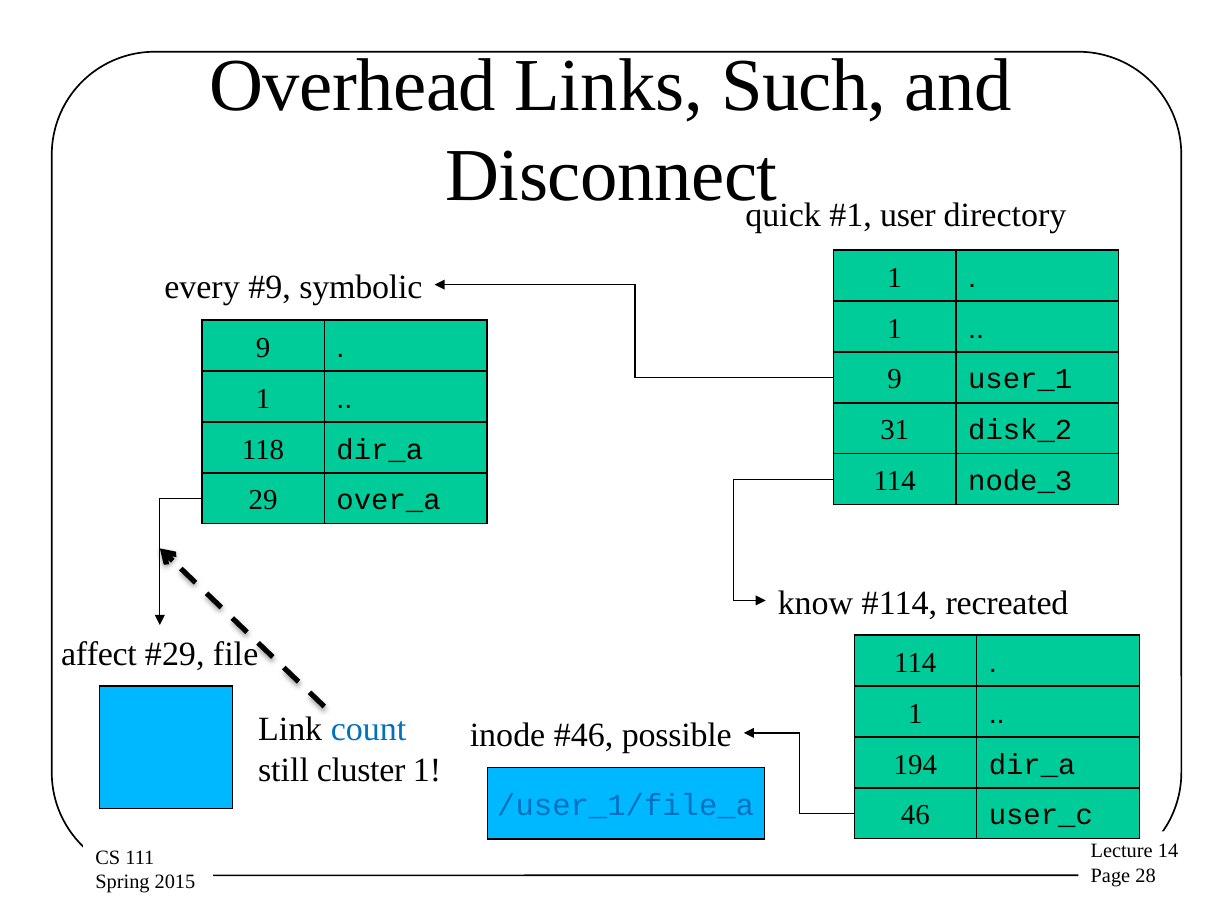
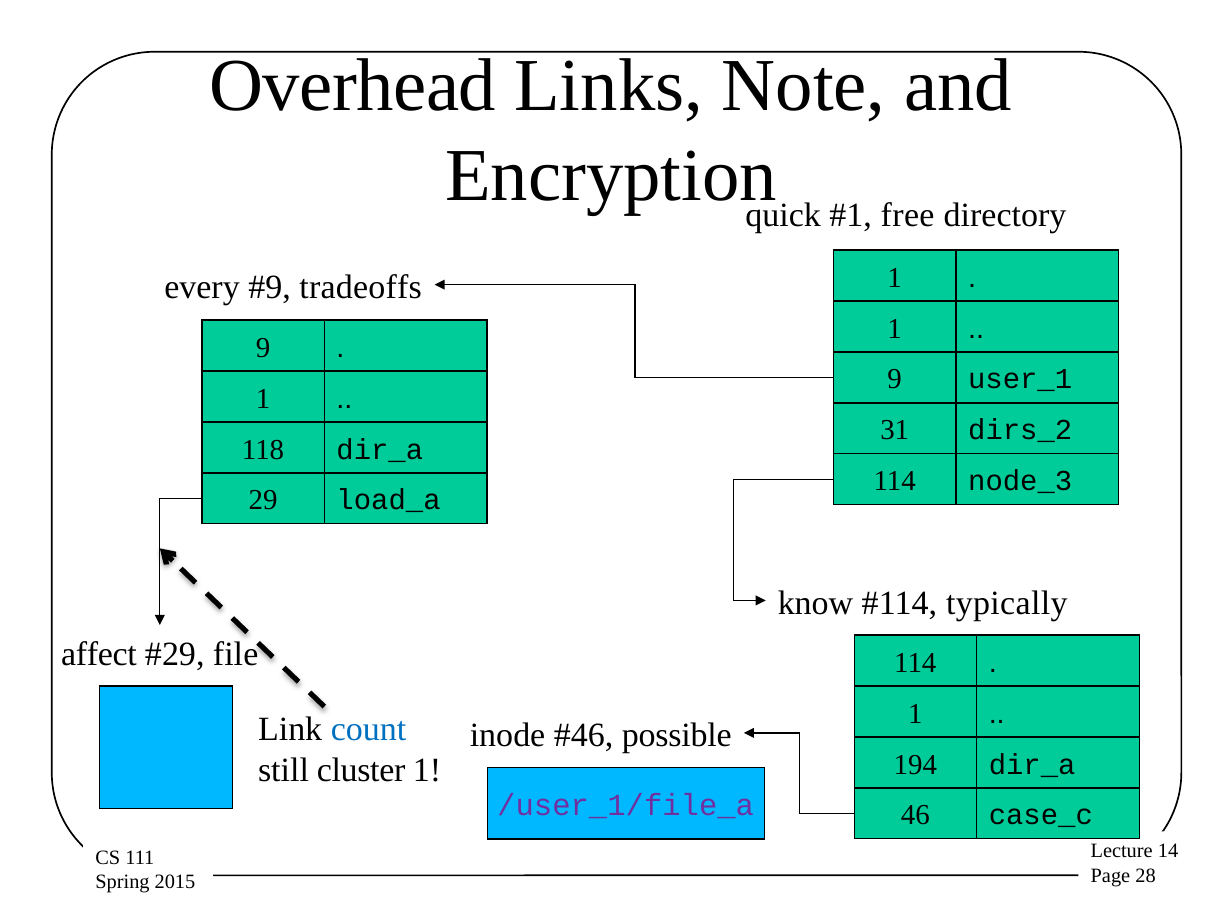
Such: Such -> Note
Disconnect: Disconnect -> Encryption
user: user -> free
symbolic: symbolic -> tradeoffs
disk_2: disk_2 -> dirs_2
over_a: over_a -> load_a
recreated: recreated -> typically
/user_1/file_a colour: blue -> purple
user_c: user_c -> case_c
